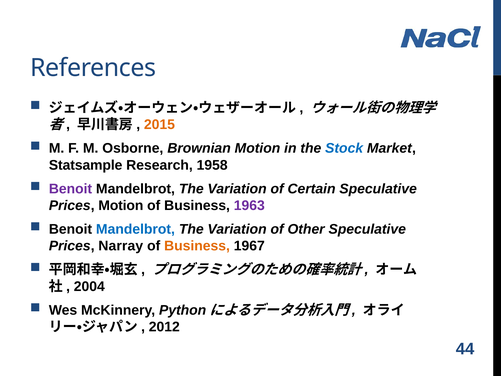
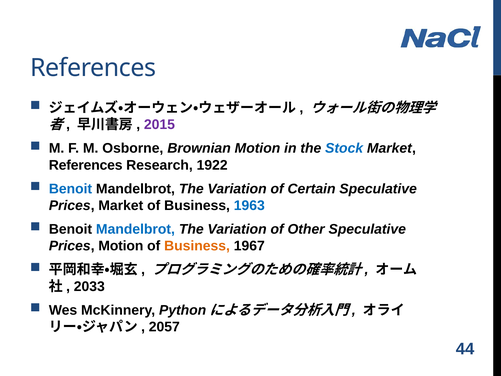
2015 colour: orange -> purple
Statsample at (86, 165): Statsample -> References
1958: 1958 -> 1922
Benoit at (70, 189) colour: purple -> blue
Prices Motion: Motion -> Market
1963 colour: purple -> blue
Prices Narray: Narray -> Motion
2004: 2004 -> 2033
2012: 2012 -> 2057
